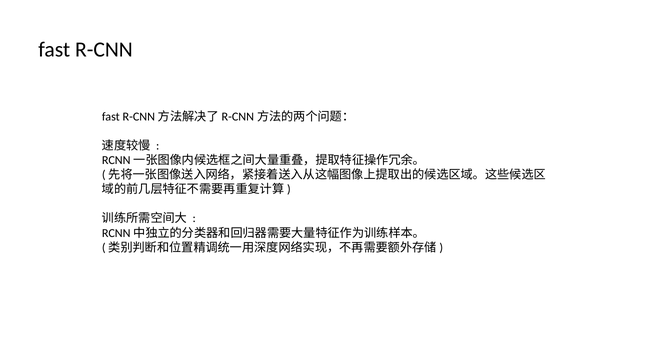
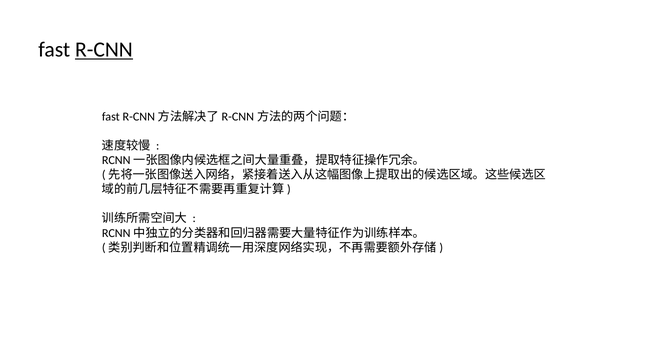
R-CNN underline: none -> present
